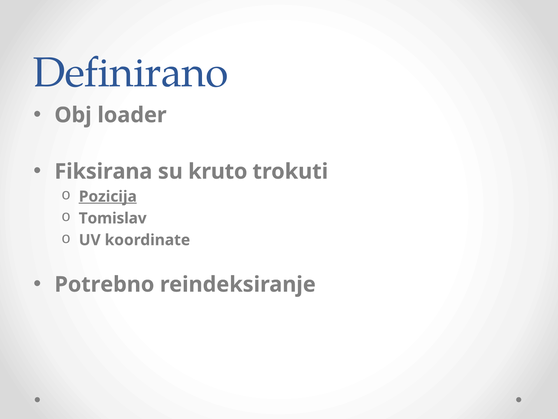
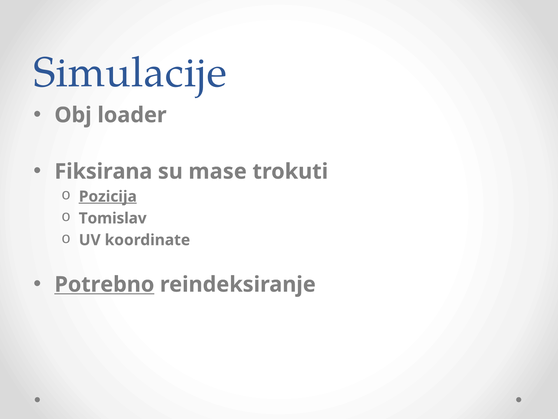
Definirano: Definirano -> Simulacije
kruto: kruto -> mase
Potrebno underline: none -> present
